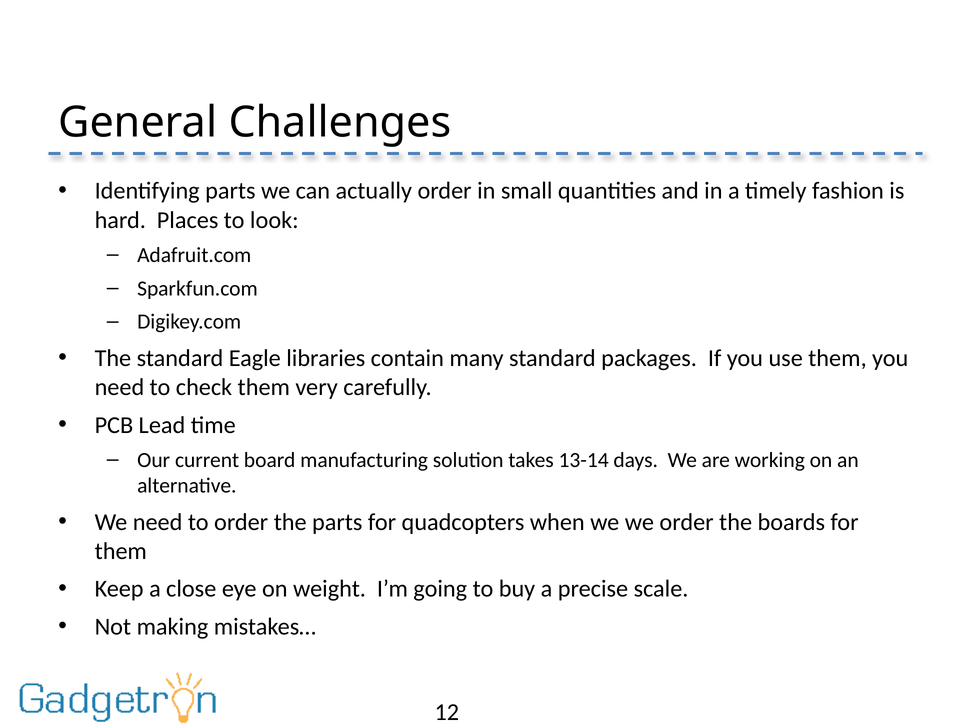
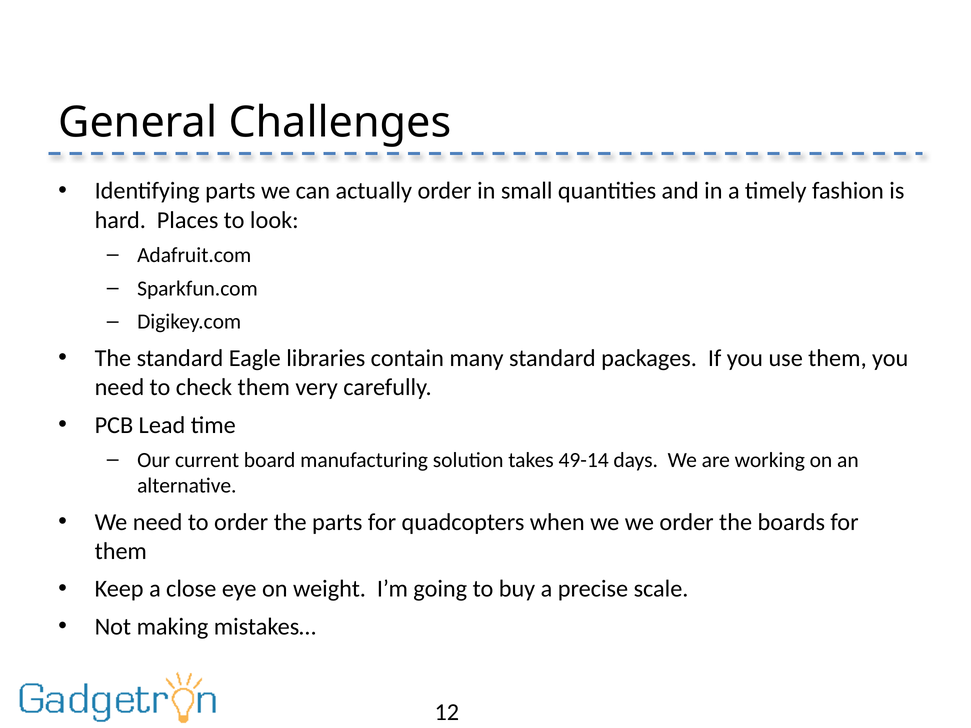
13-14: 13-14 -> 49-14
